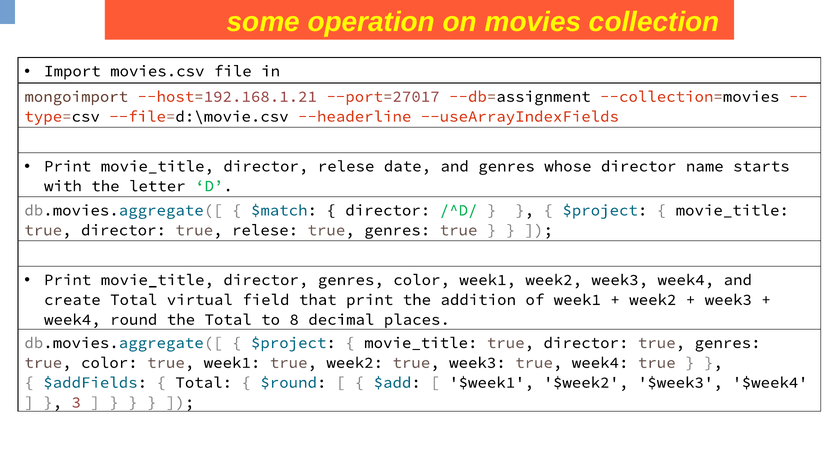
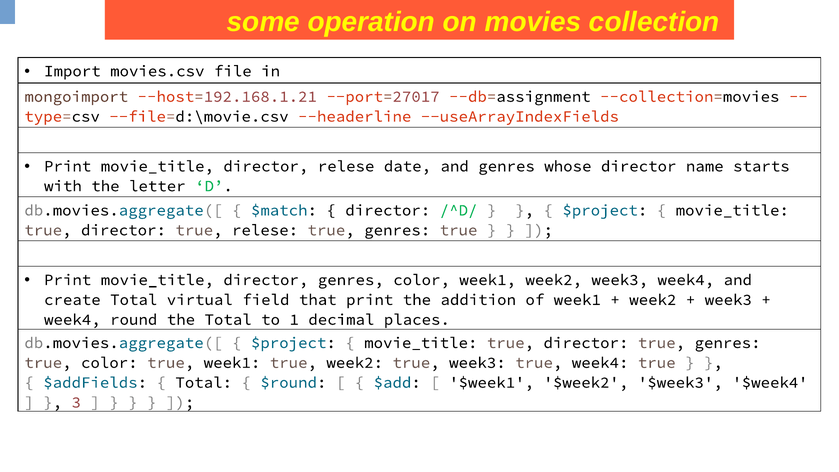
8: 8 -> 1
